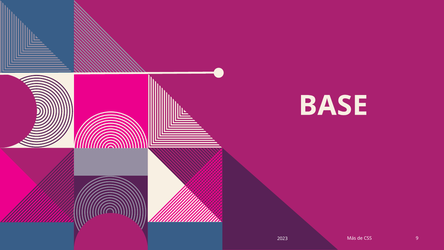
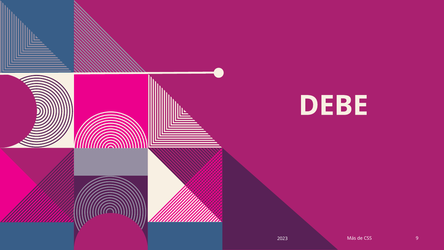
BASE: BASE -> DEBE
